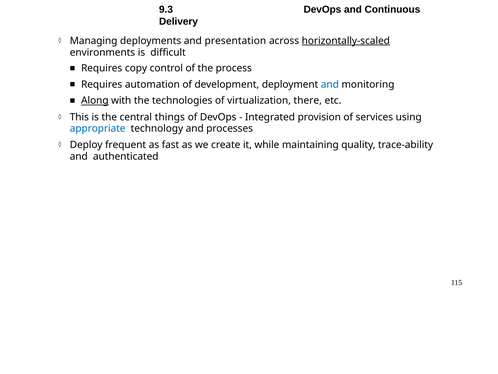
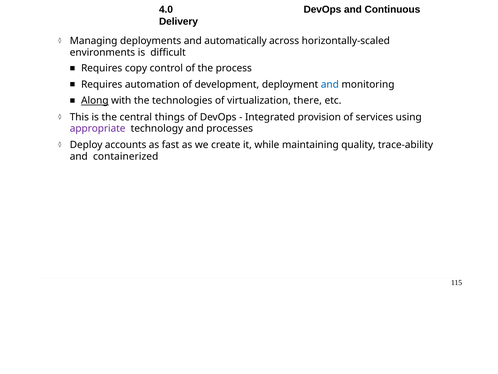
9.3: 9.3 -> 4.0
presentation: presentation -> automatically
horizontally-scaled underline: present -> none
appropriate colour: blue -> purple
frequent: frequent -> accounts
authenticated: authenticated -> containerized
